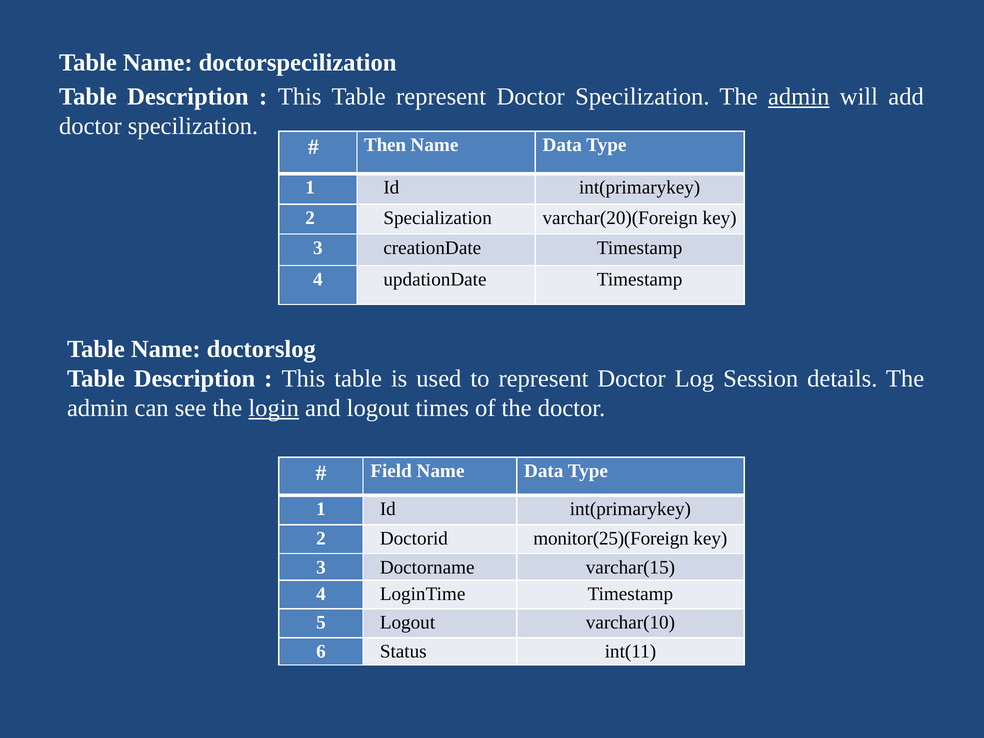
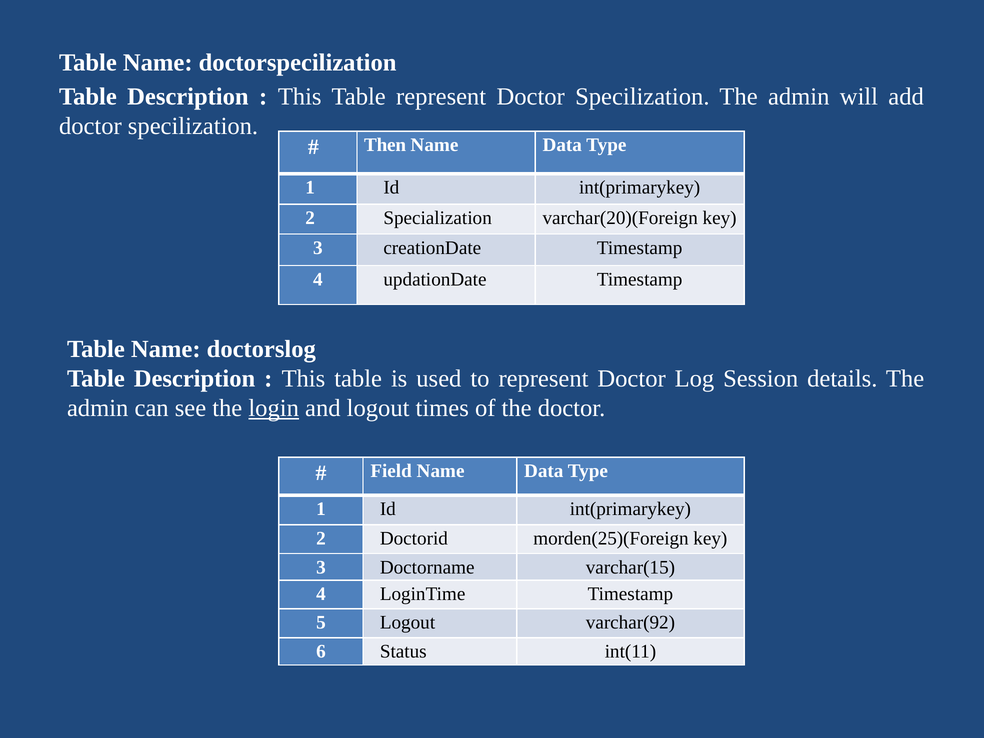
admin at (799, 97) underline: present -> none
monitor(25)(Foreign: monitor(25)(Foreign -> morden(25)(Foreign
varchar(10: varchar(10 -> varchar(92
